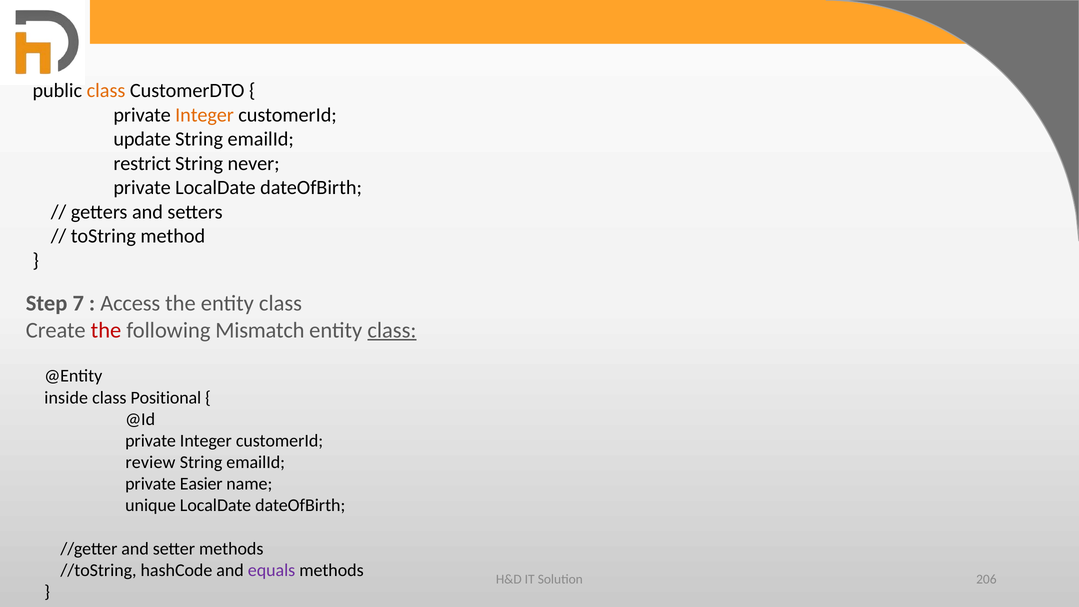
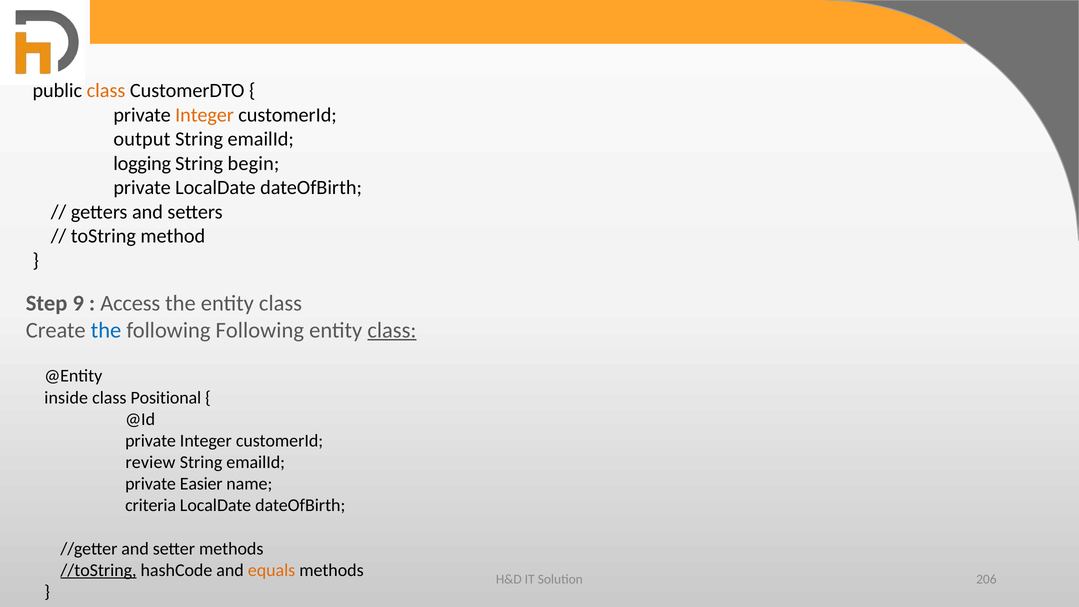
update: update -> output
restrict: restrict -> logging
never: never -> begin
7: 7 -> 9
the at (106, 330) colour: red -> blue
following Mismatch: Mismatch -> Following
unique: unique -> criteria
//toString underline: none -> present
equals colour: purple -> orange
